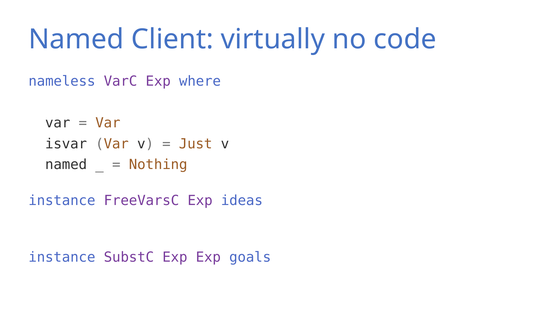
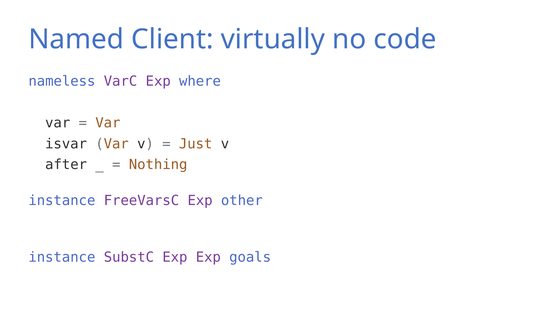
named at (66, 165): named -> after
ideas: ideas -> other
